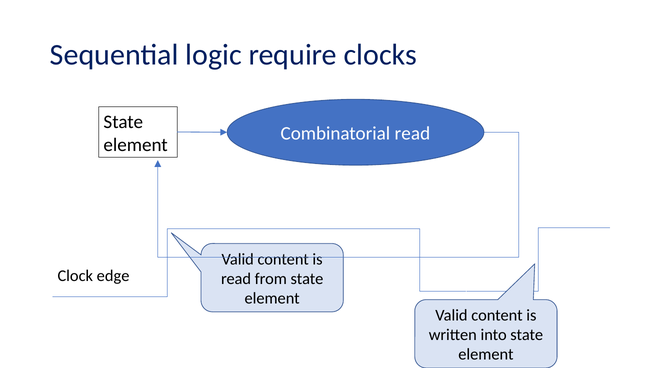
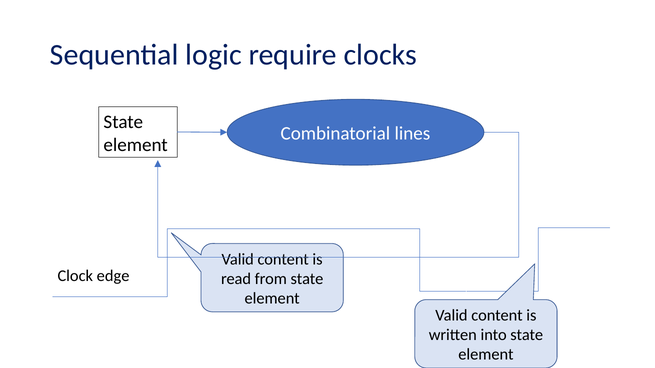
Combinatorial read: read -> lines
